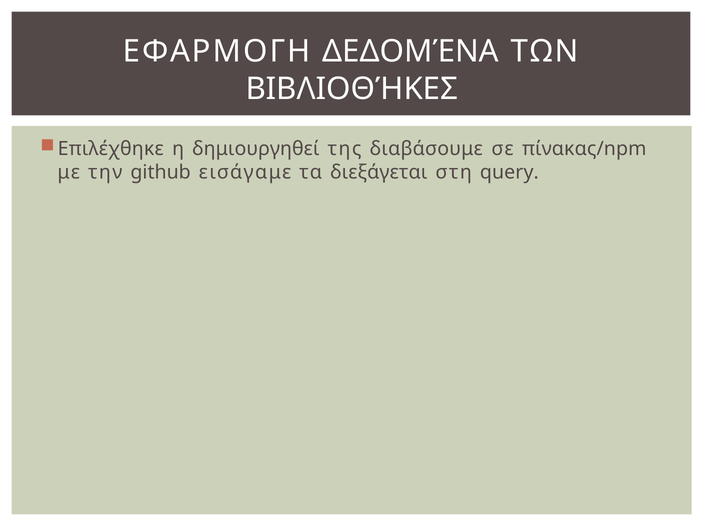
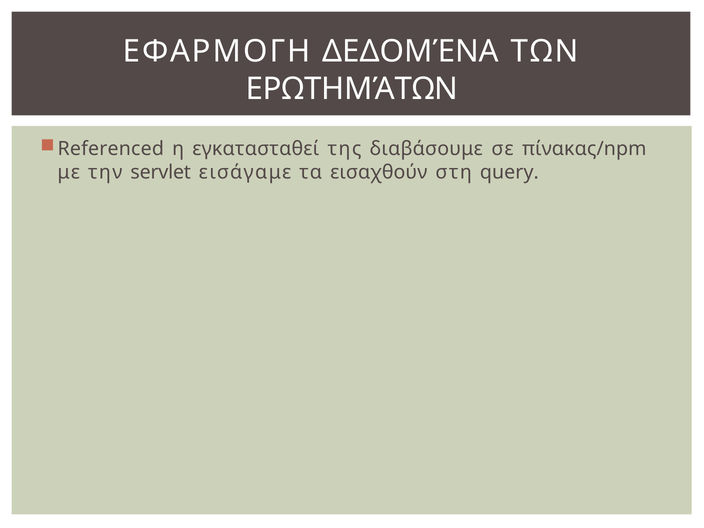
ΒΙΒΛΙΟΘΉΚΕΣ: ΒΙΒΛΙΟΘΉΚΕΣ -> ΕΡΩΤΗΜΆΤΩΝ
Επιλέχθηκε: Επιλέχθηκε -> Referenced
δημιουργηθεί: δημιουργηθεί -> εγκατασταθεί
github: github -> servlet
διεξάγεται: διεξάγεται -> εισαχθούν
